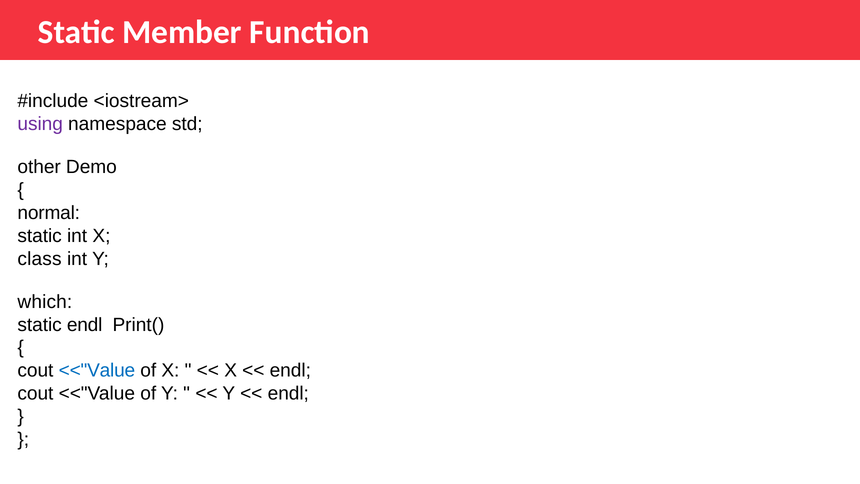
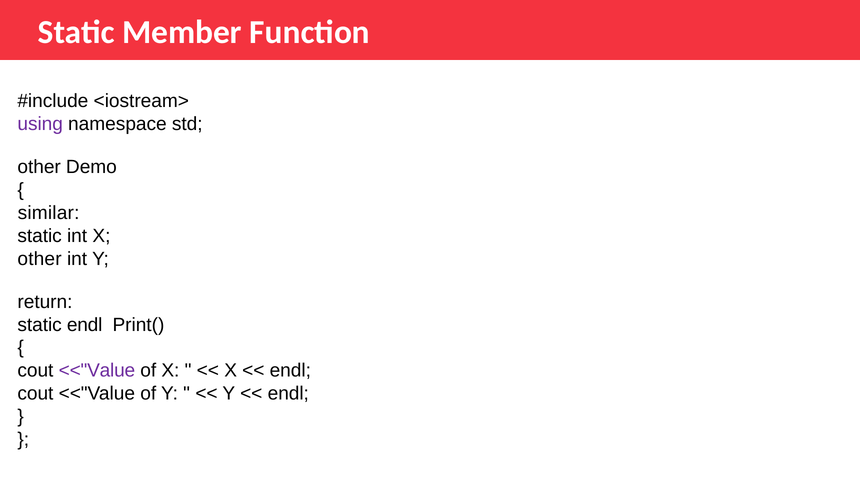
normal: normal -> similar
class at (40, 259): class -> other
which: which -> return
<<"Value at (97, 370) colour: blue -> purple
